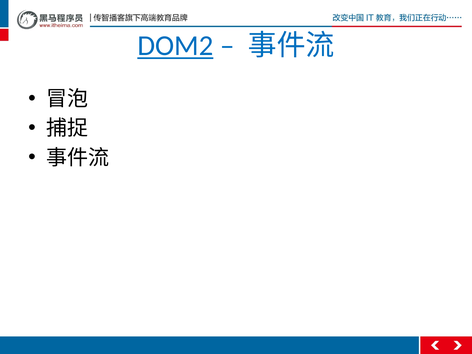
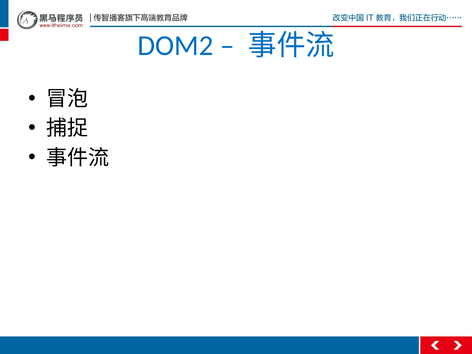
DOM2 underline: present -> none
